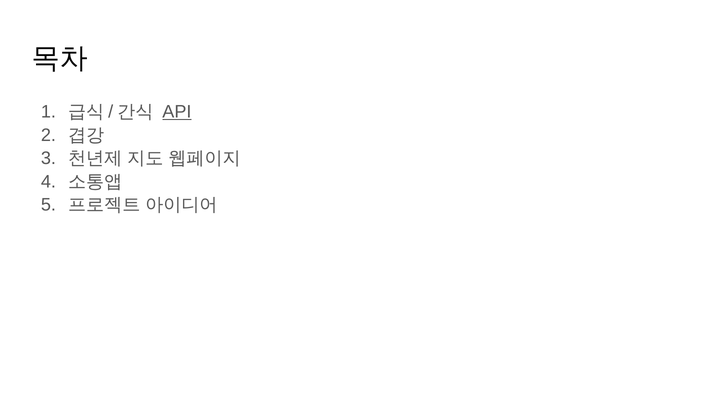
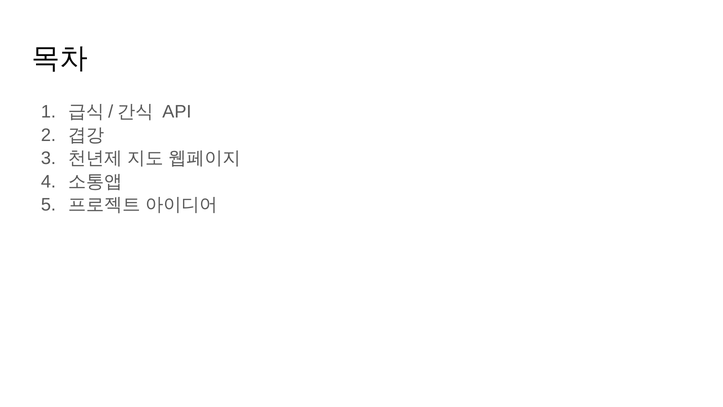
API underline: present -> none
